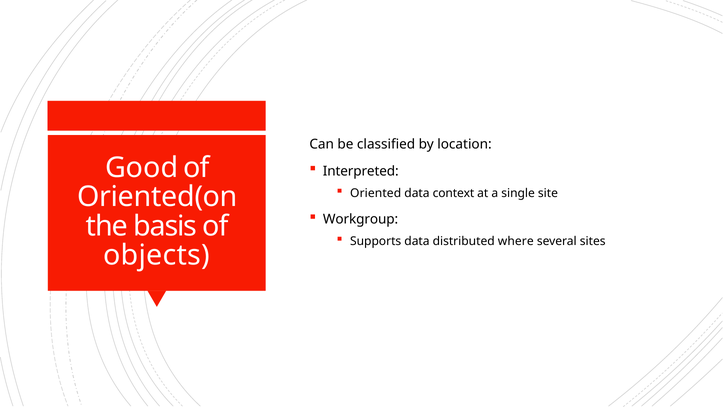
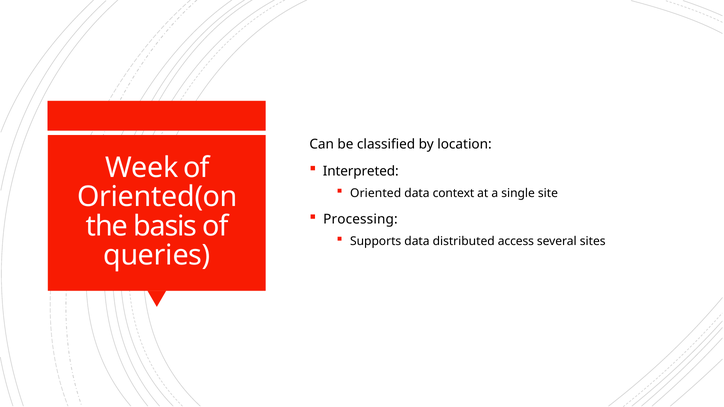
Good: Good -> Week
Workgroup: Workgroup -> Processing
where: where -> access
objects: objects -> queries
